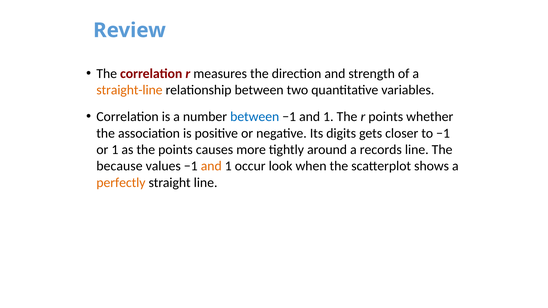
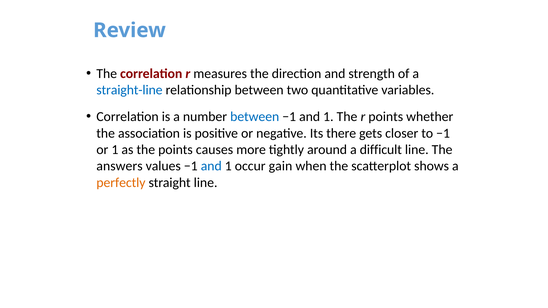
straight-line colour: orange -> blue
digits: digits -> there
records: records -> difficult
because: because -> answers
and at (211, 166) colour: orange -> blue
look: look -> gain
